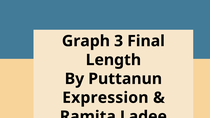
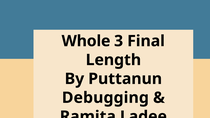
Graph: Graph -> Whole
Expression: Expression -> Debugging
